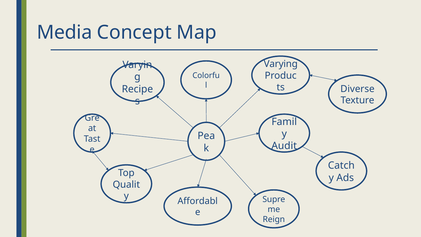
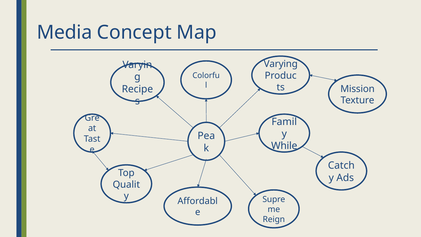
Diverse: Diverse -> Mission
Audit: Audit -> While
